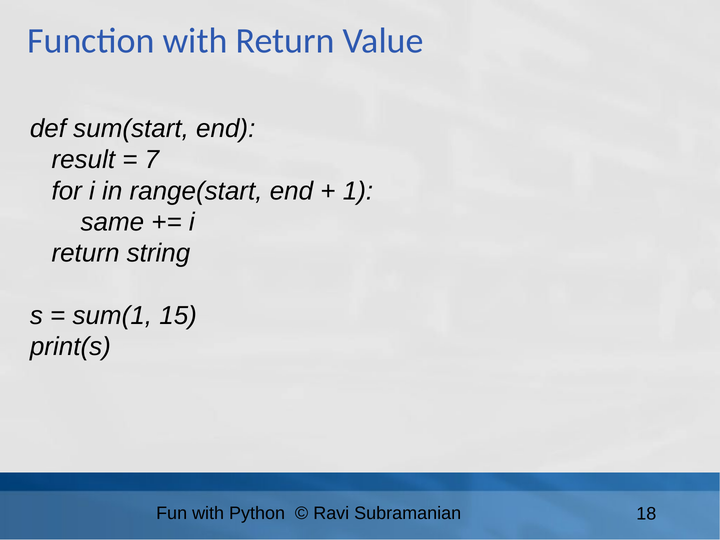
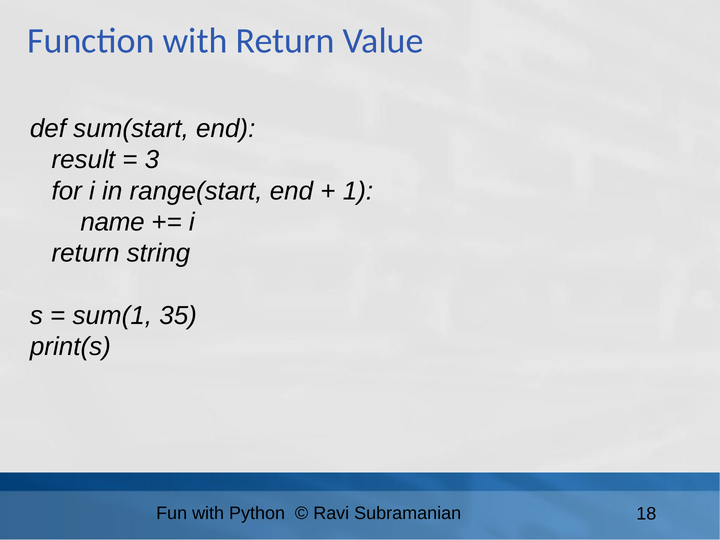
7: 7 -> 3
same: same -> name
15: 15 -> 35
